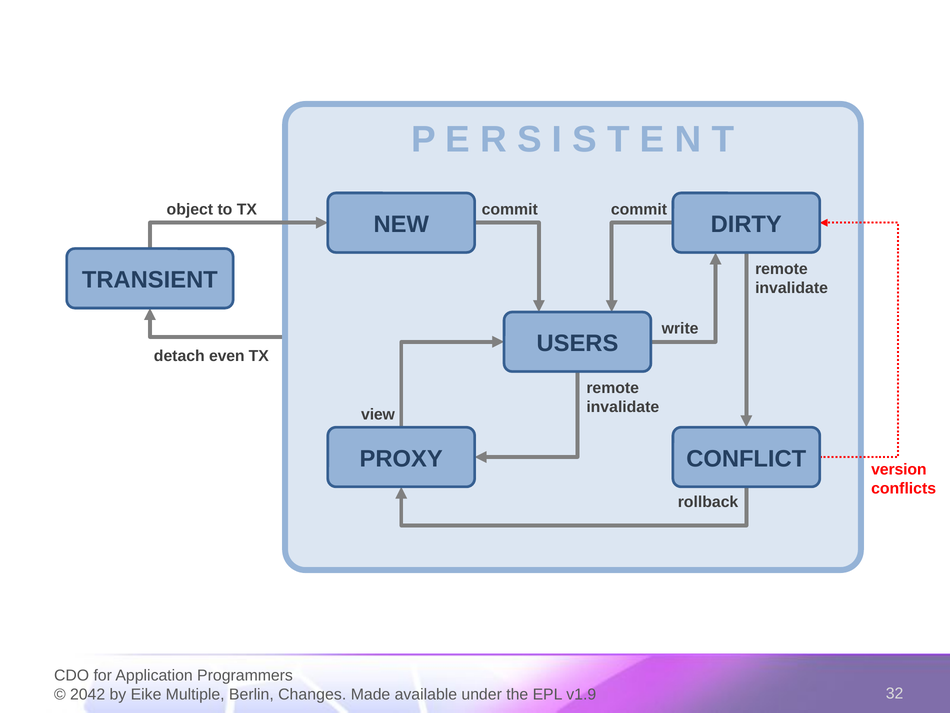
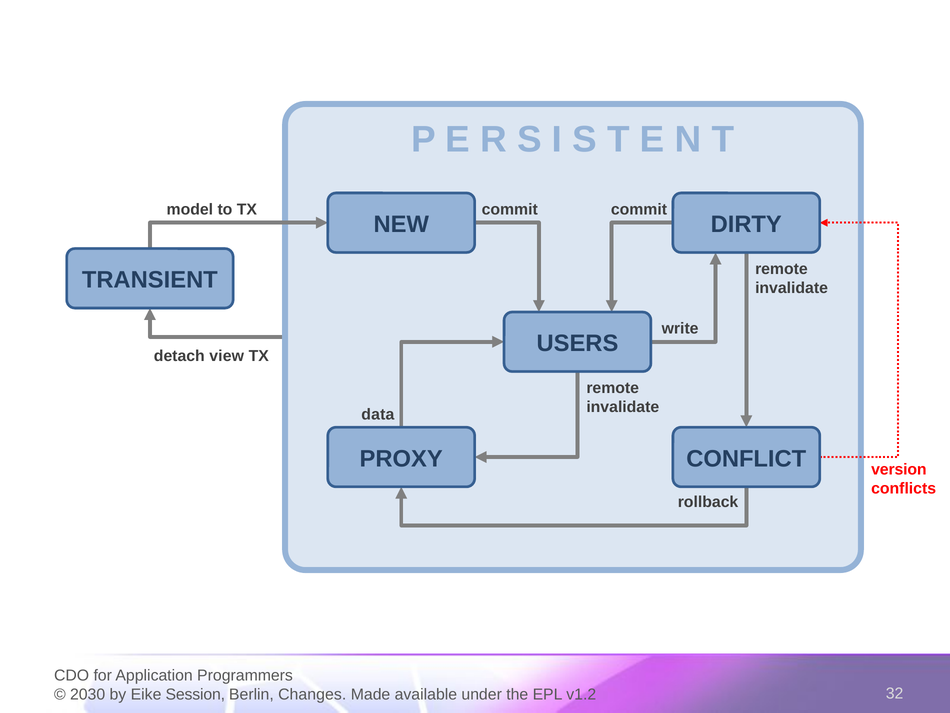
object: object -> model
even: even -> view
view: view -> data
2042: 2042 -> 2030
Multiple: Multiple -> Session
v1.9: v1.9 -> v1.2
